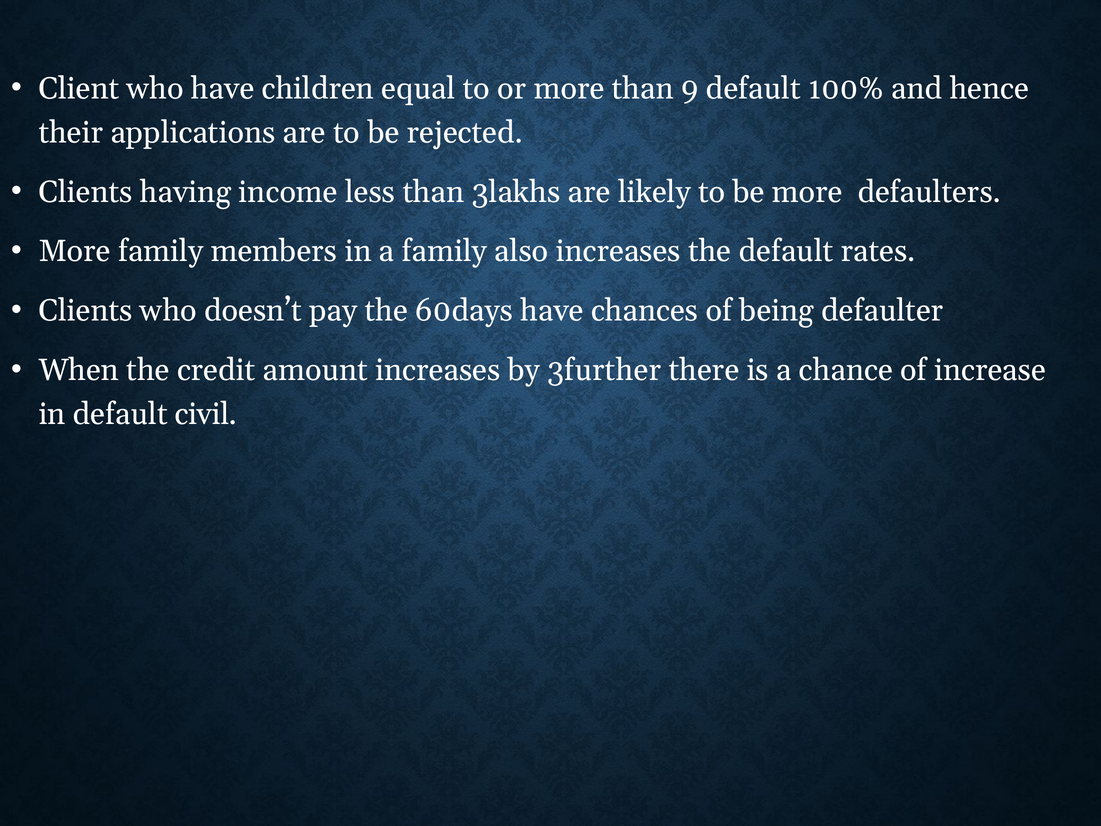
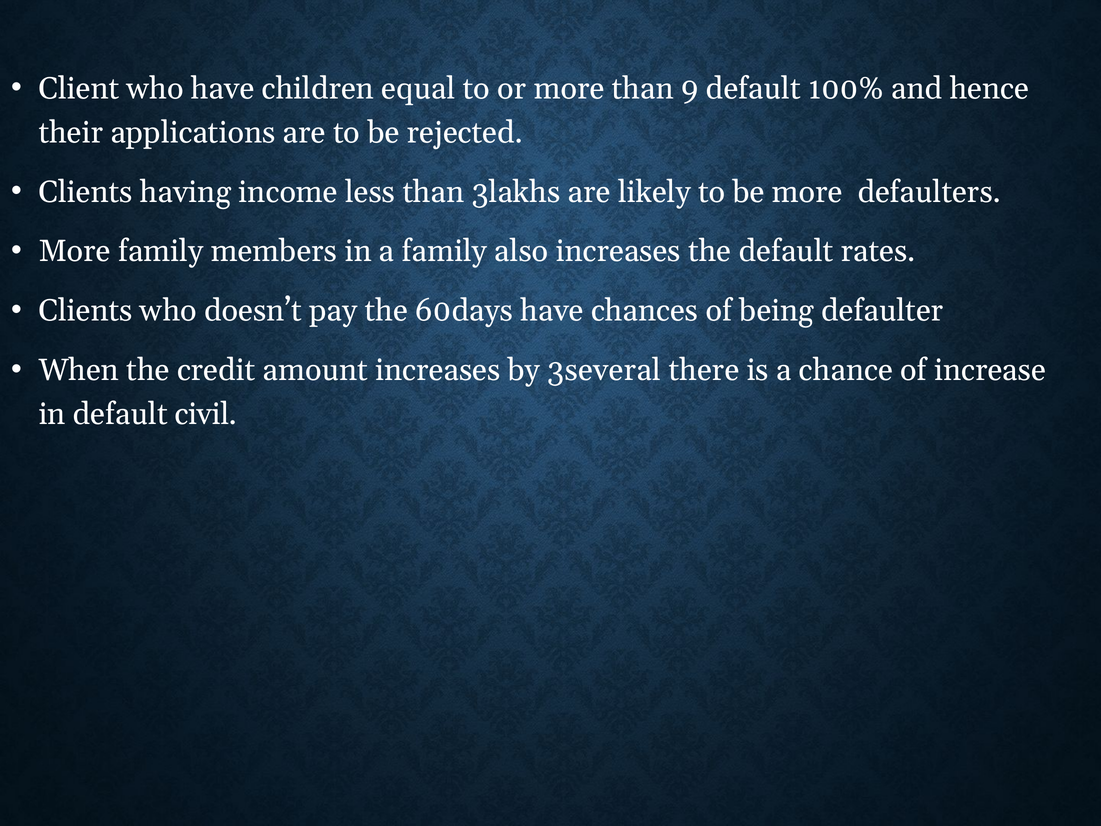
3further: 3further -> 3several
